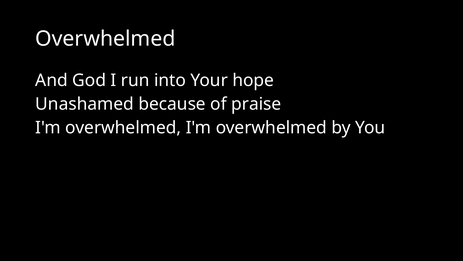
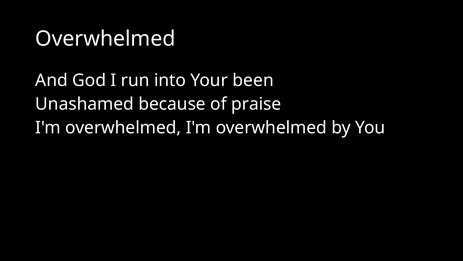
hope: hope -> been
